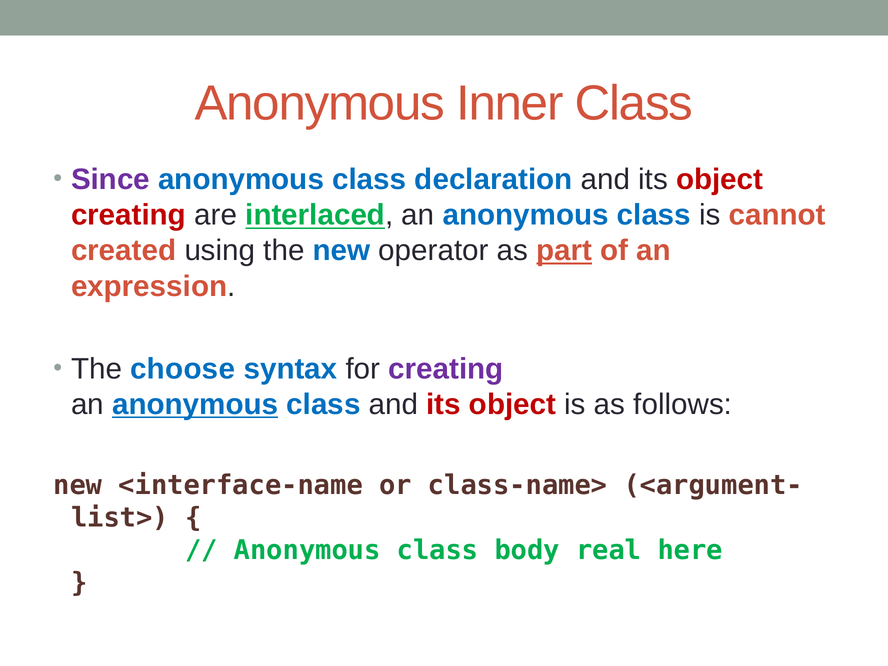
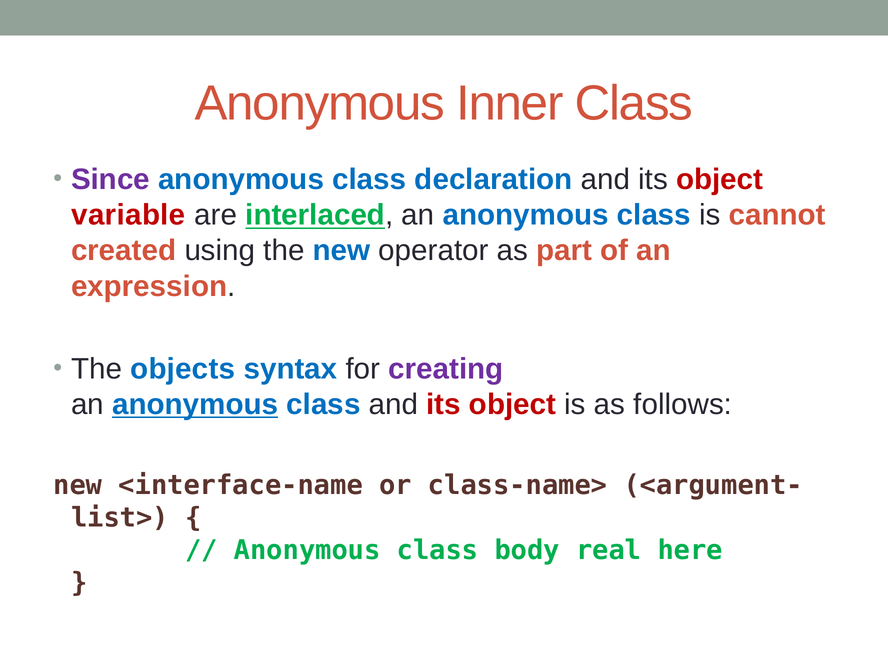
creating at (129, 215): creating -> variable
part underline: present -> none
choose: choose -> objects
